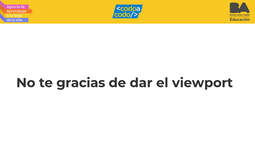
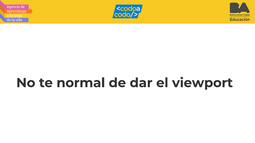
gracias: gracias -> normal
